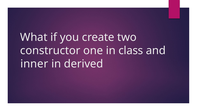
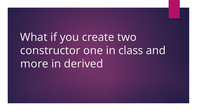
inner: inner -> more
